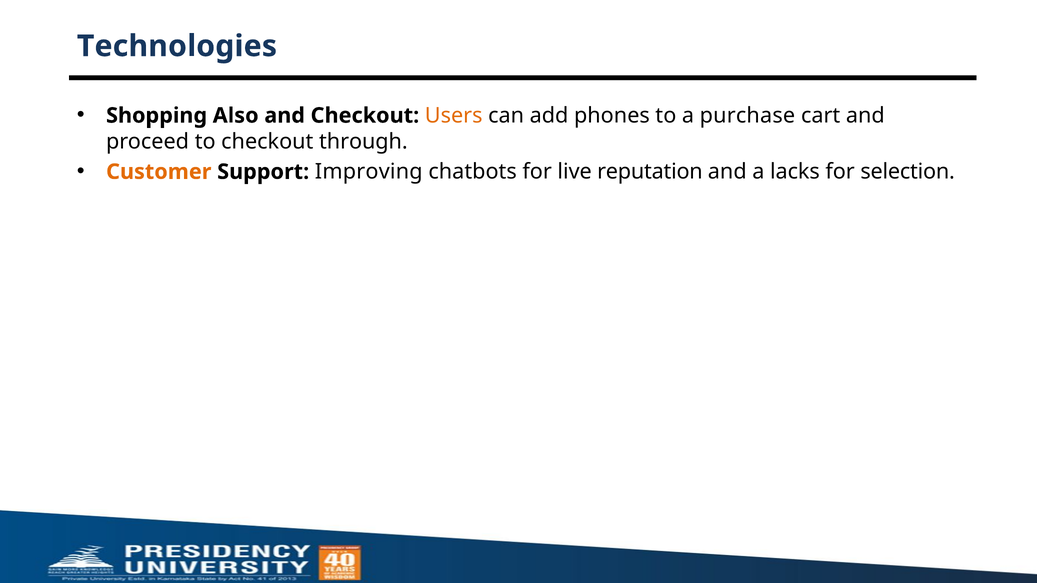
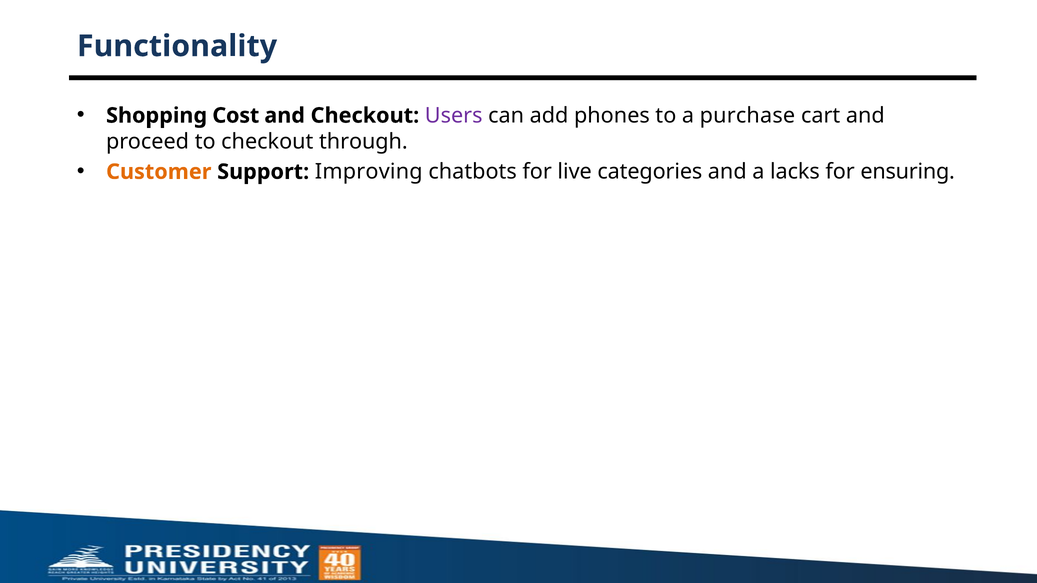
Technologies: Technologies -> Functionality
Also: Also -> Cost
Users colour: orange -> purple
reputation: reputation -> categories
selection: selection -> ensuring
